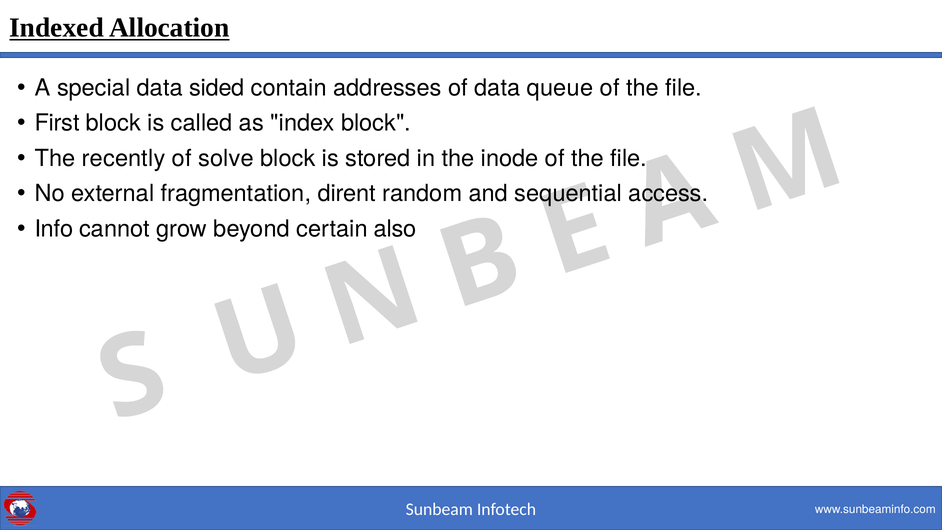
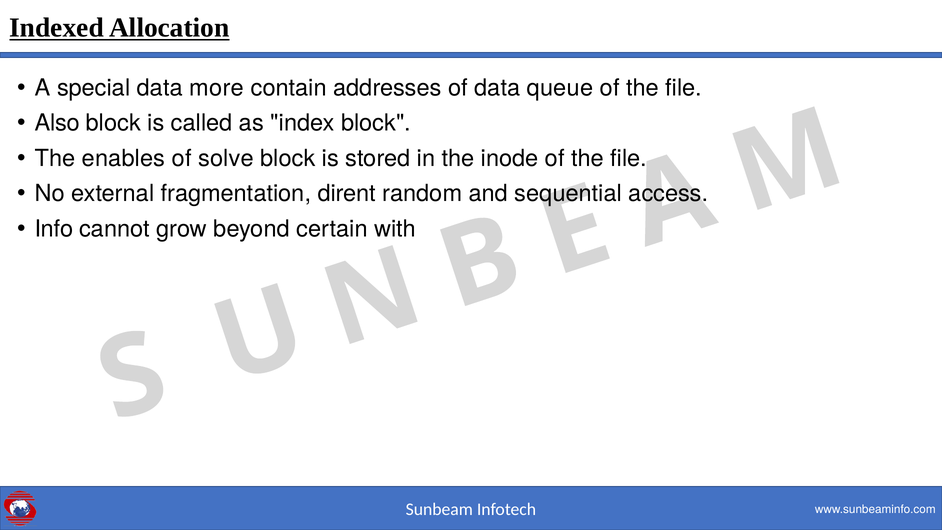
sided: sided -> more
First: First -> Also
recently: recently -> enables
also: also -> with
